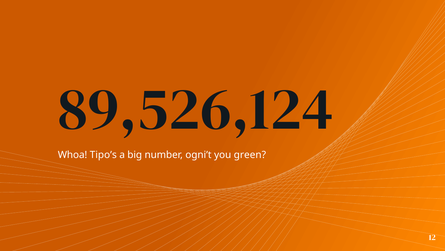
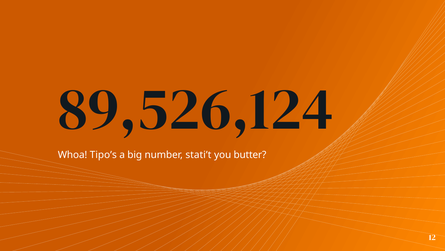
ogni’t: ogni’t -> stati’t
green: green -> butter
